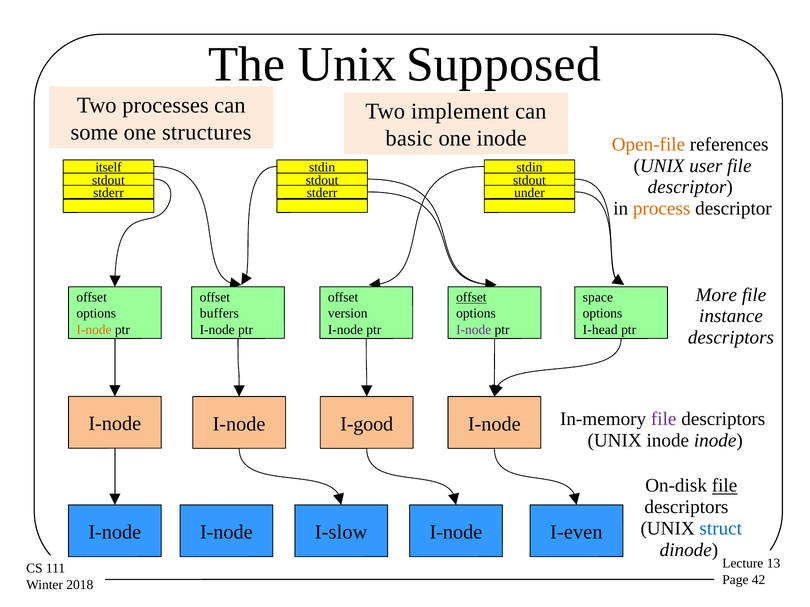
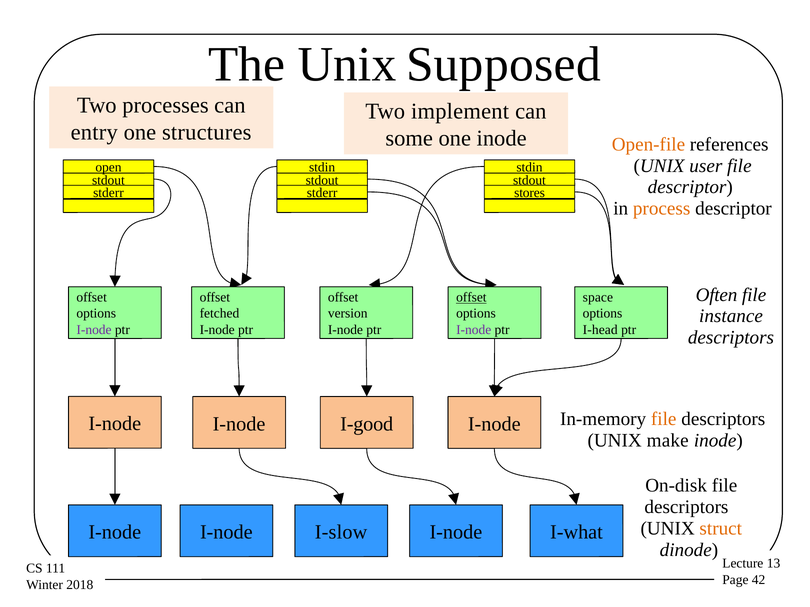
some: some -> entry
basic: basic -> some
itself: itself -> open
under: under -> stores
More: More -> Often
buffers: buffers -> fetched
I-node at (94, 330) colour: orange -> purple
file at (664, 419) colour: purple -> orange
UNIX inode: inode -> make
file at (725, 486) underline: present -> none
struct colour: blue -> orange
I-even: I-even -> I-what
